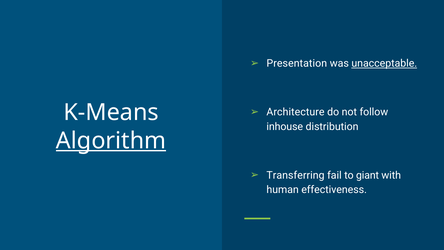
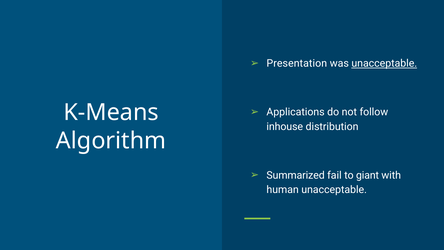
Architecture: Architecture -> Applications
Algorithm underline: present -> none
Transferring: Transferring -> Summarized
human effectiveness: effectiveness -> unacceptable
